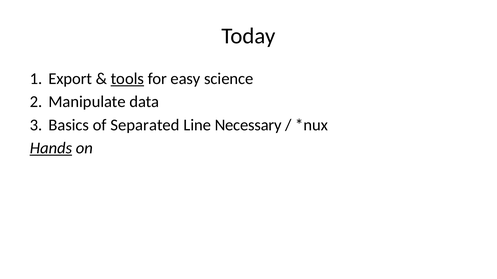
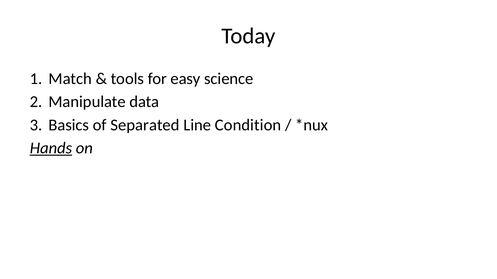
Export: Export -> Match
tools underline: present -> none
Necessary: Necessary -> Condition
